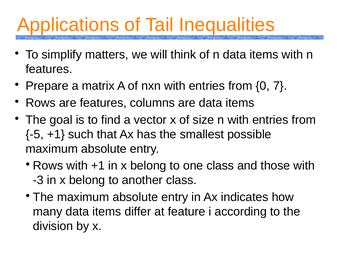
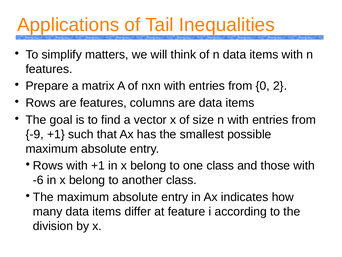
7: 7 -> 2
-5: -5 -> -9
-3: -3 -> -6
